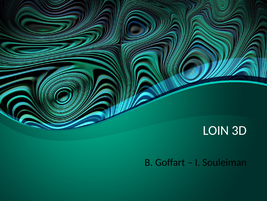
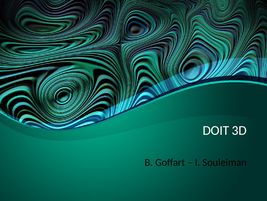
LOIN: LOIN -> DOIT
